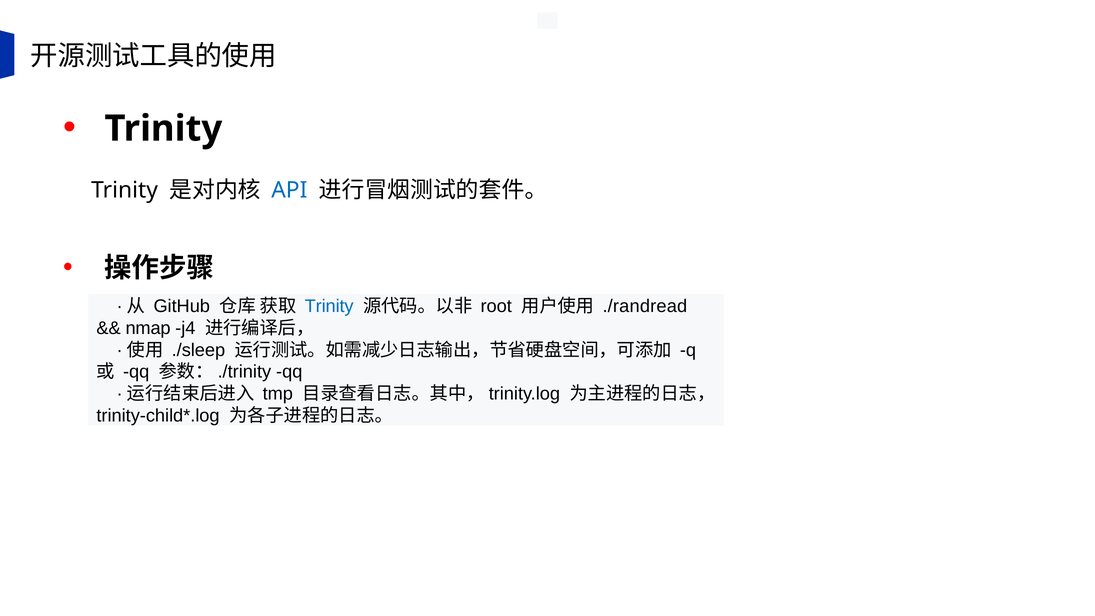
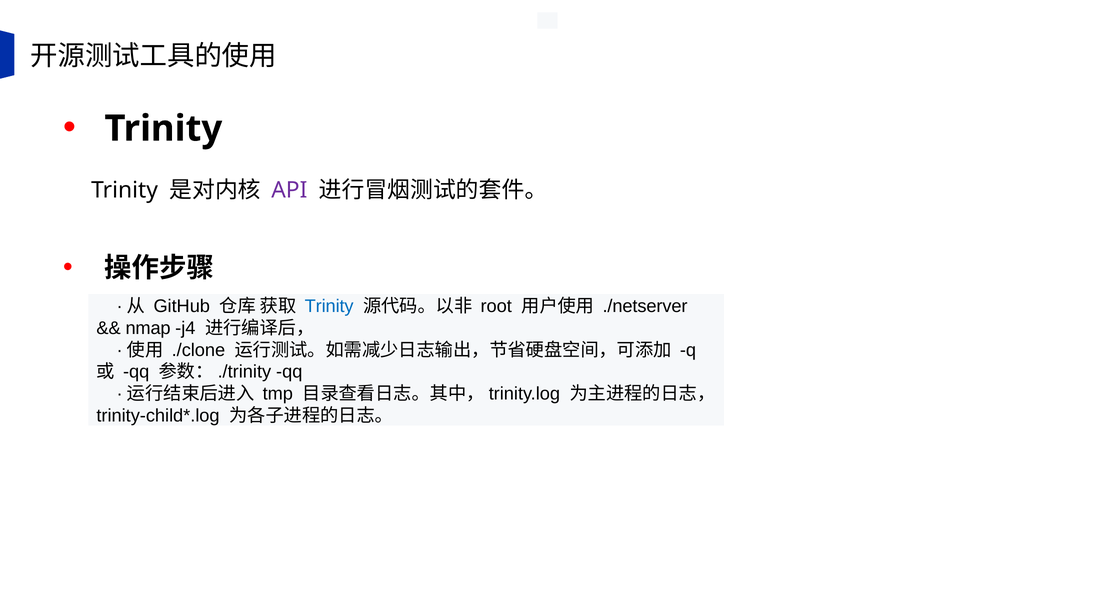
API colour: blue -> purple
./randread: ./randread -> ./netserver
./sleep: ./sleep -> ./clone
